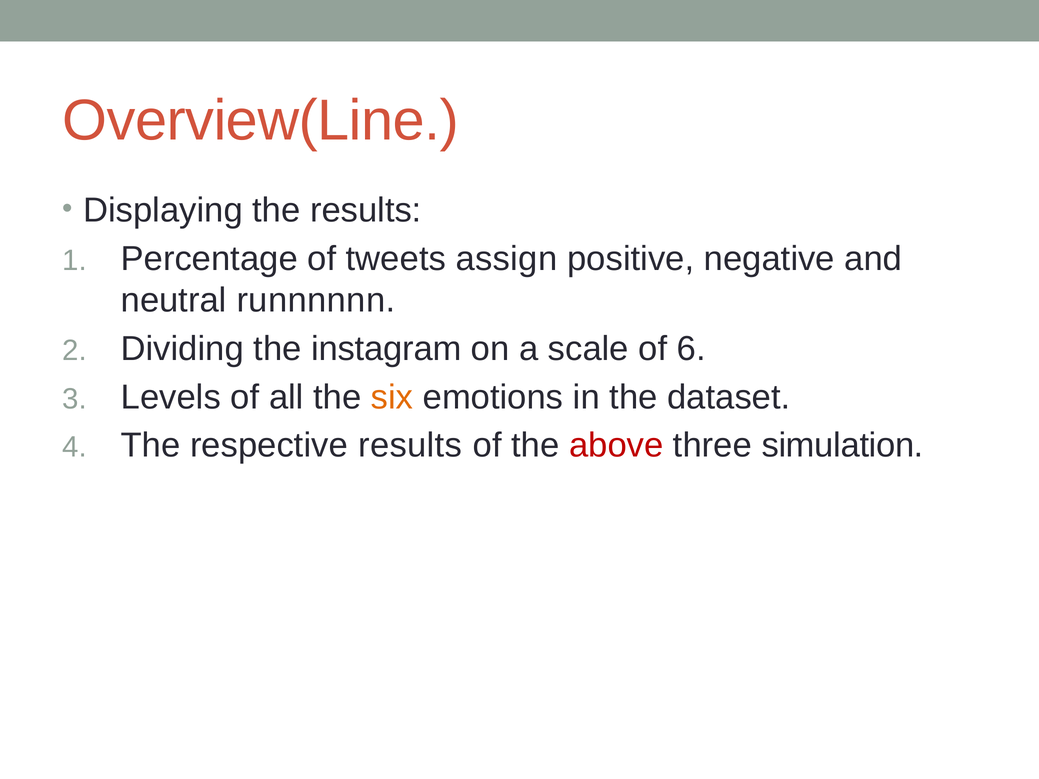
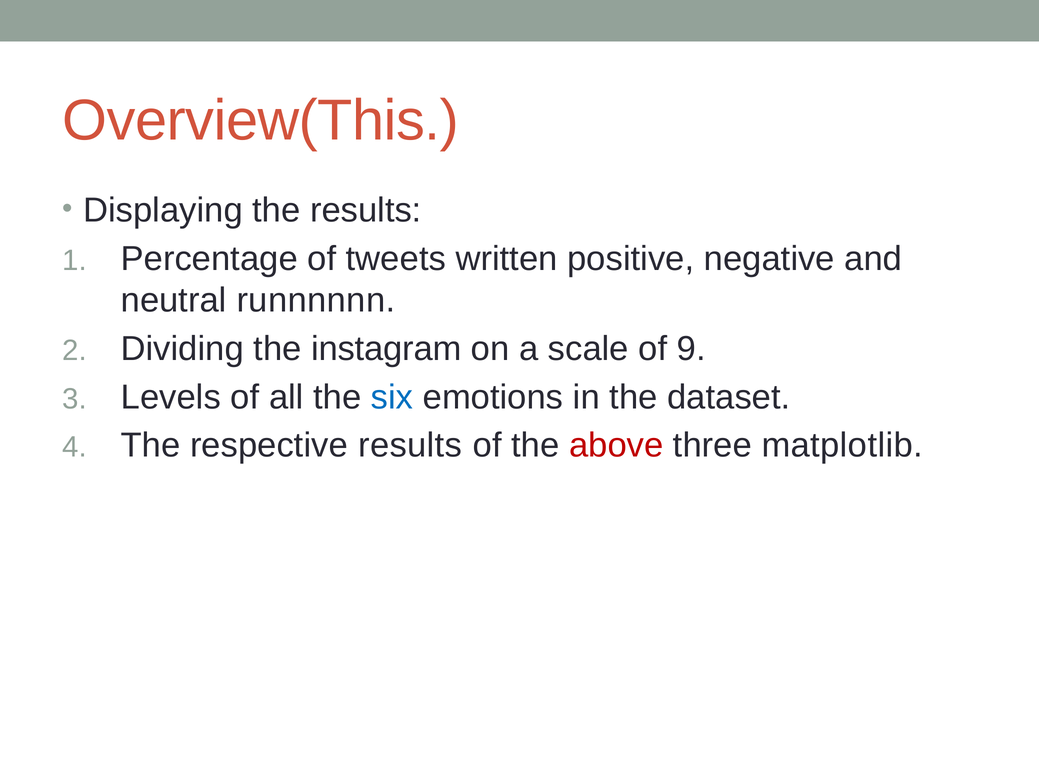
Overview(Line: Overview(Line -> Overview(This
assign: assign -> written
6: 6 -> 9
six colour: orange -> blue
simulation: simulation -> matplotlib
